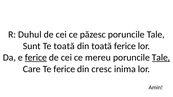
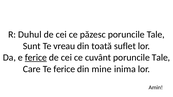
Te toată: toată -> vreau
toată ferice: ferice -> suflet
mereu: mereu -> cuvânt
Tale at (161, 58) underline: present -> none
cresc: cresc -> mine
